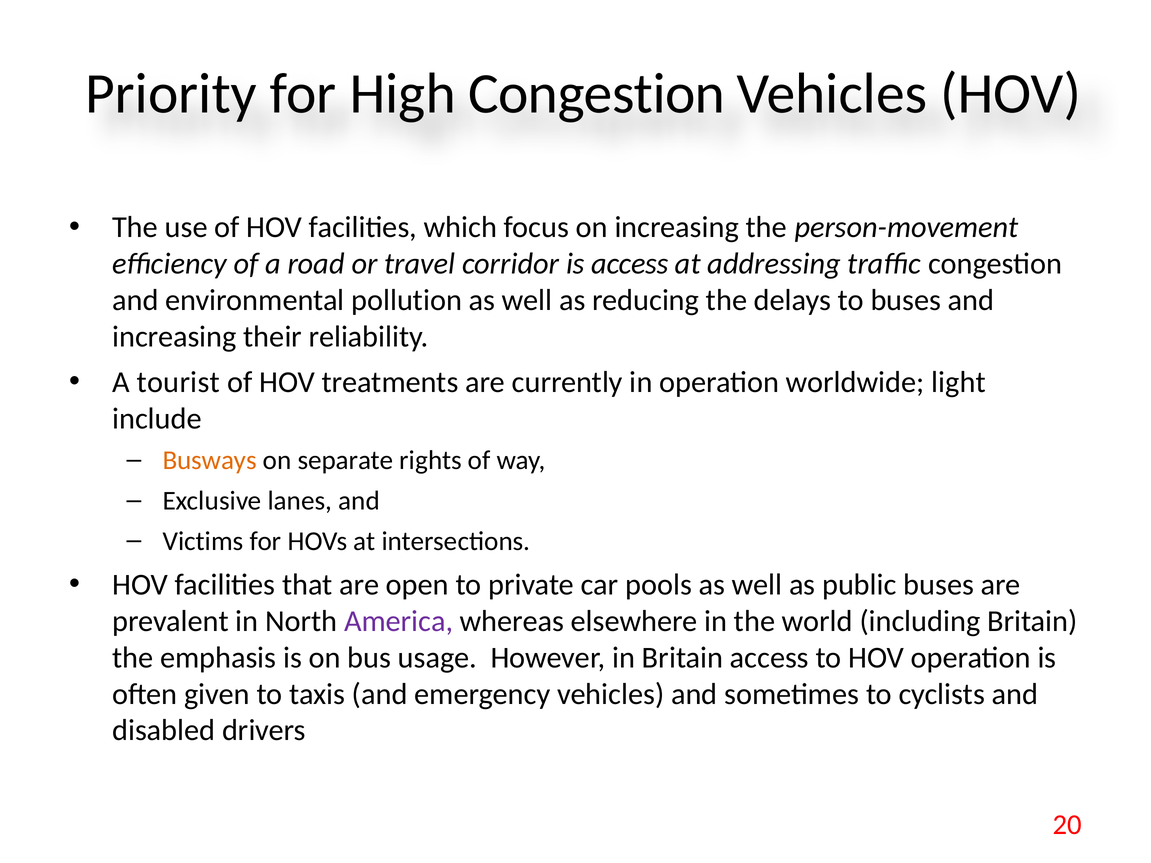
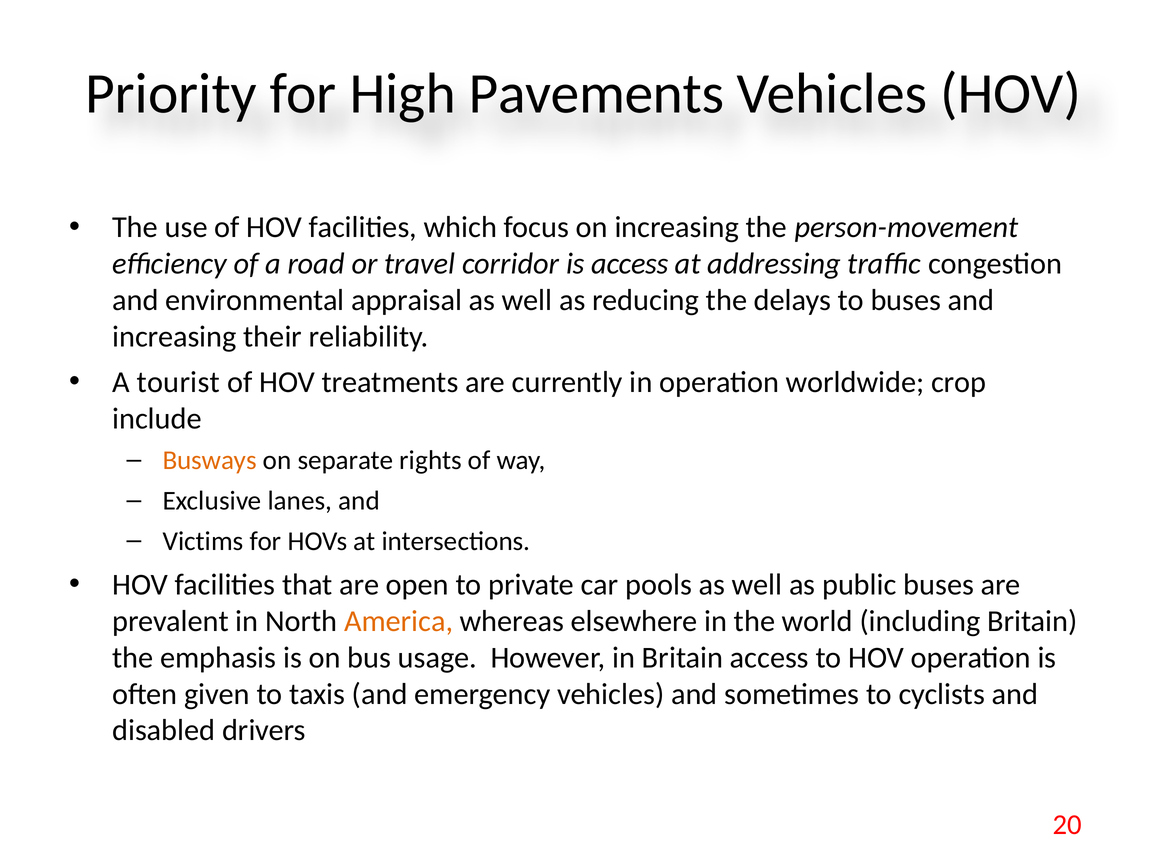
High Congestion: Congestion -> Pavements
pollution: pollution -> appraisal
light: light -> crop
America colour: purple -> orange
